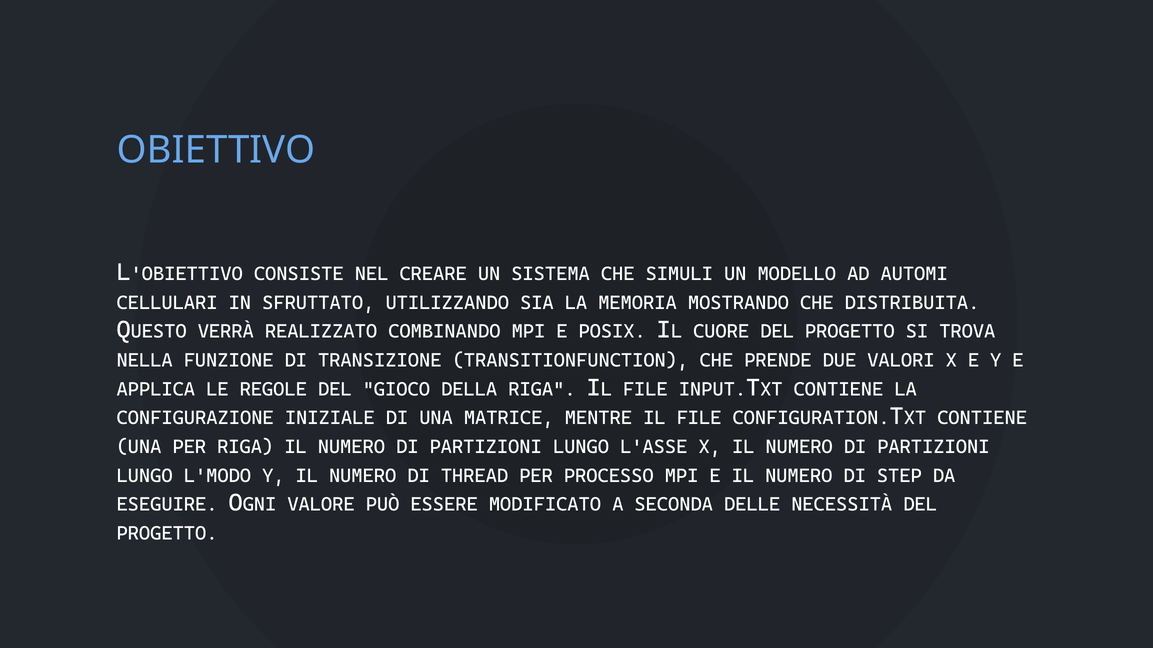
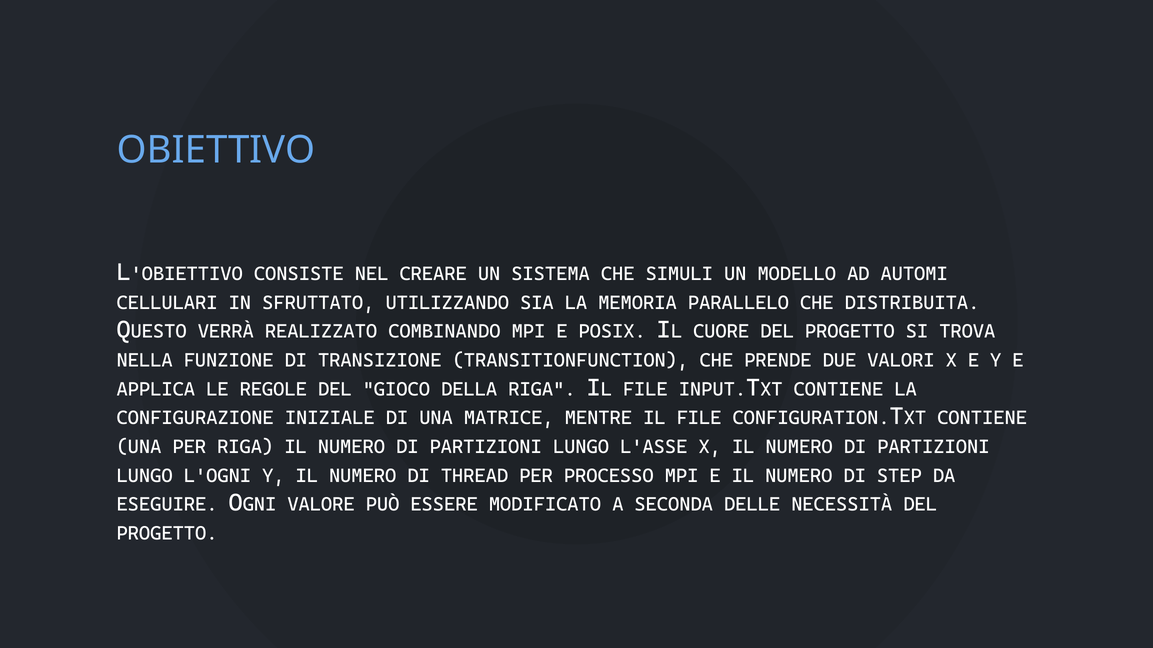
MOSTRANDO: MOSTRANDO -> PARALLELO
L'MODO: L'MODO -> L'OGNI
